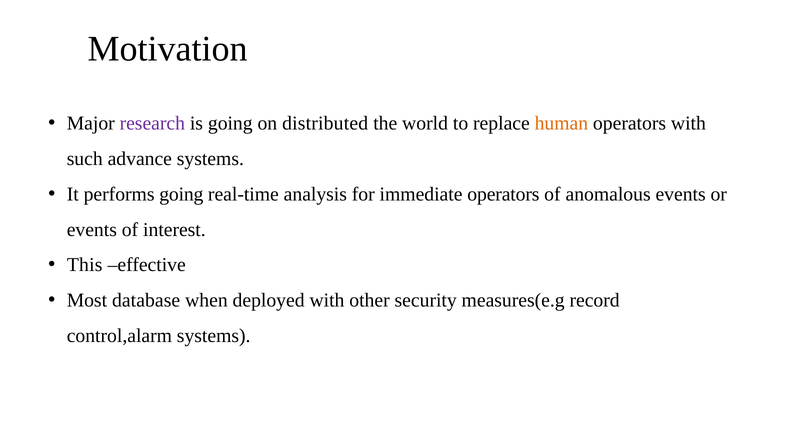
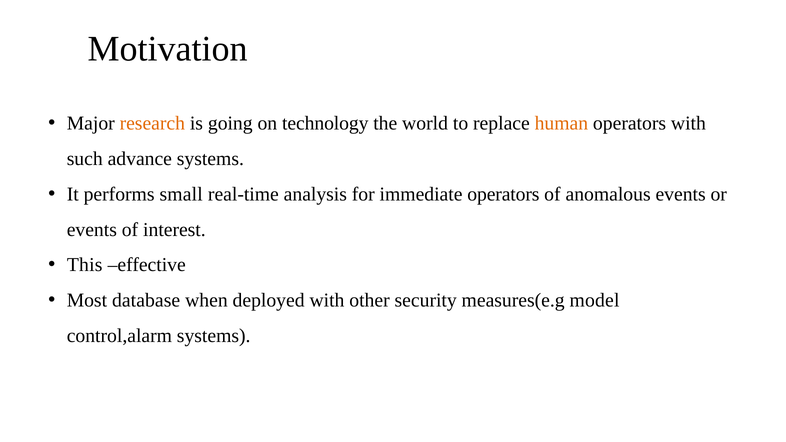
research colour: purple -> orange
distributed: distributed -> technology
performs going: going -> small
record: record -> model
